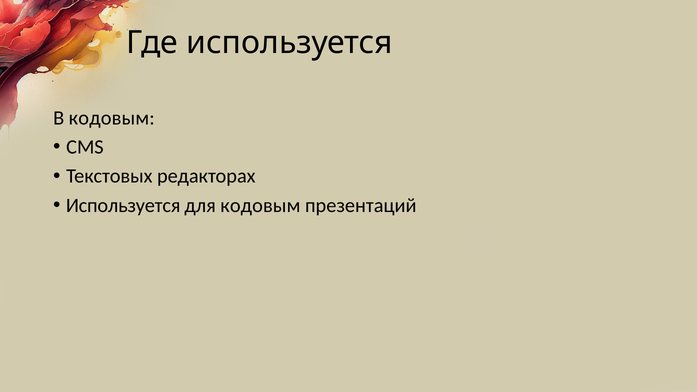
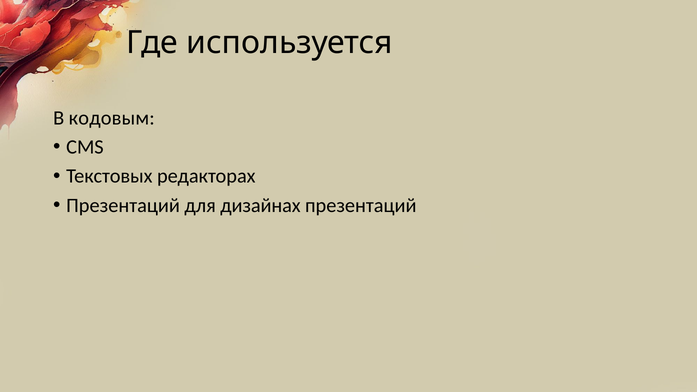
Используется at (123, 206): Используется -> Презентаций
для кодовым: кодовым -> дизайнах
